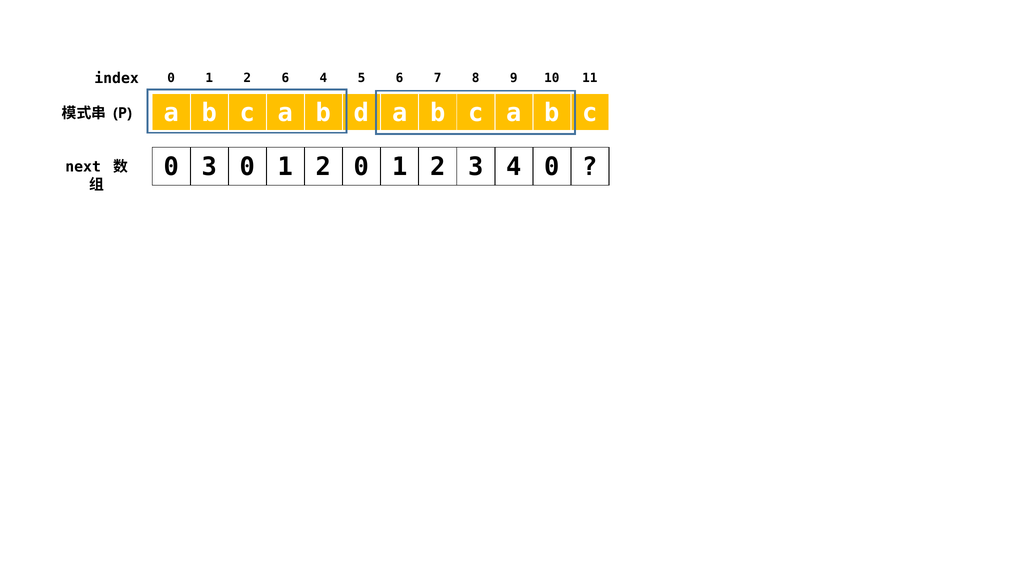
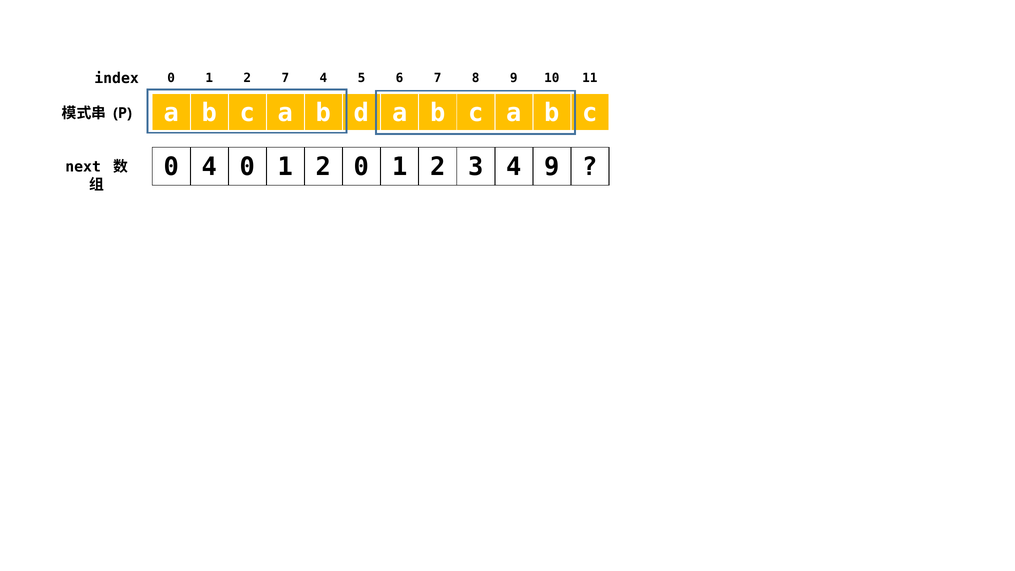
2 6: 6 -> 7
0 3: 3 -> 4
4 0: 0 -> 9
